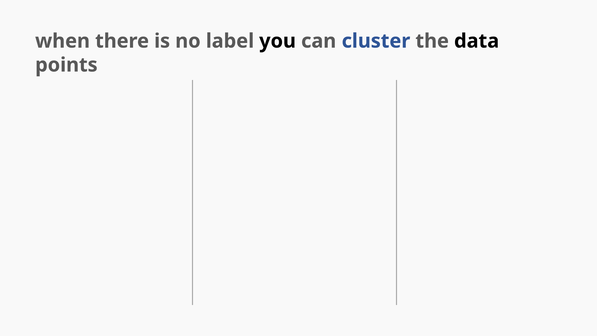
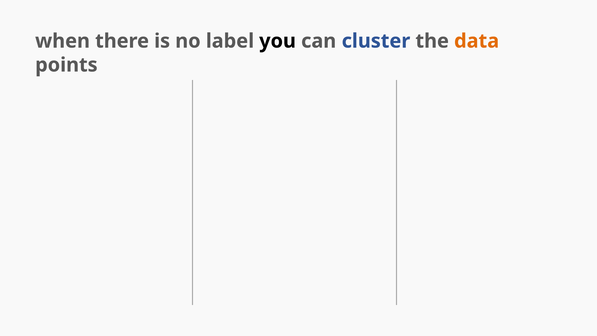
data colour: black -> orange
